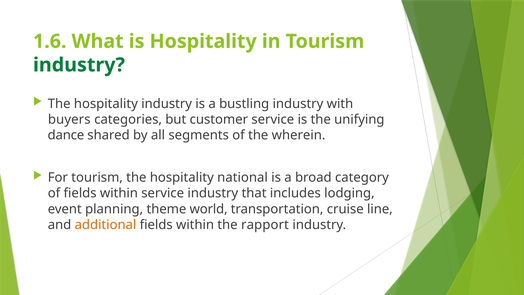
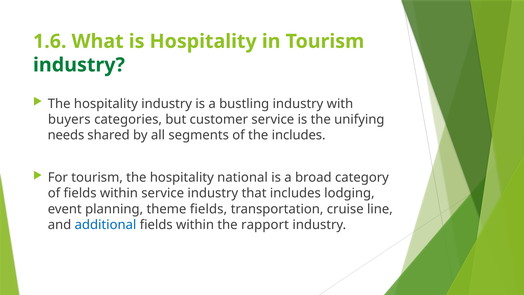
dance: dance -> needs
the wherein: wherein -> includes
theme world: world -> fields
additional colour: orange -> blue
